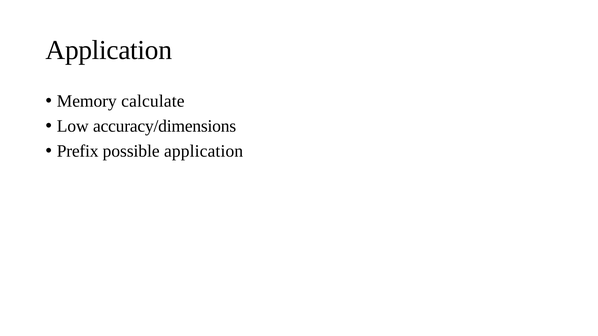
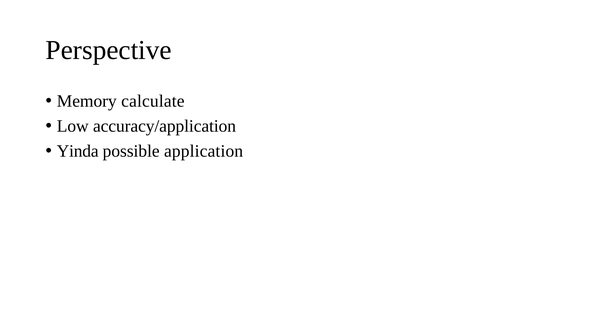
Application at (109, 50): Application -> Perspective
accuracy/dimensions: accuracy/dimensions -> accuracy/application
Prefix: Prefix -> Yinda
